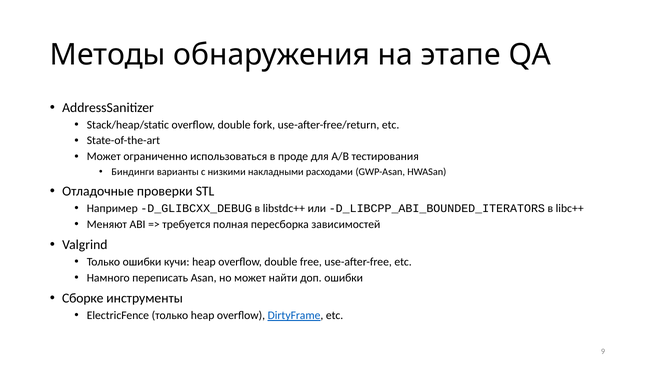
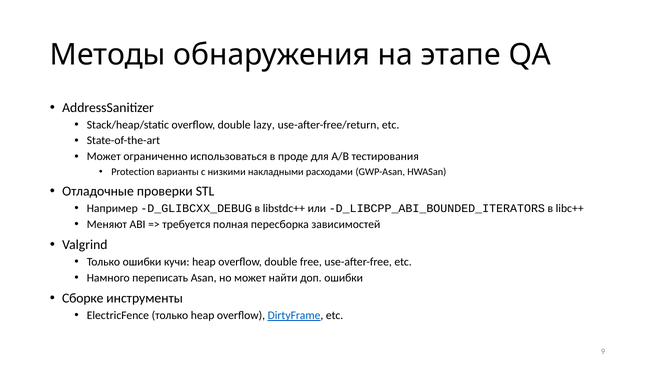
fork: fork -> lazy
Биндинги: Биндинги -> Protection
